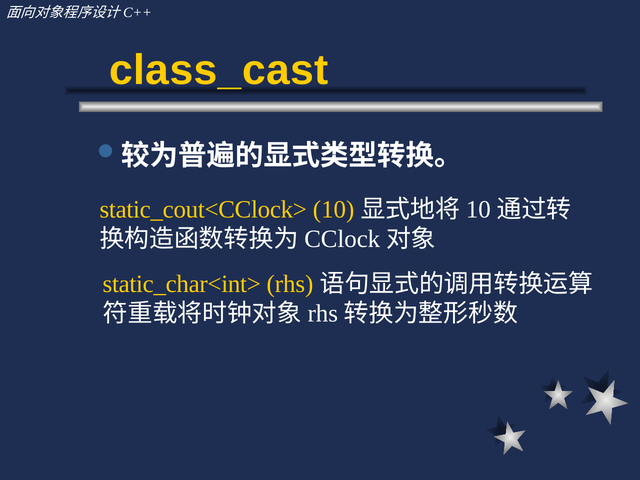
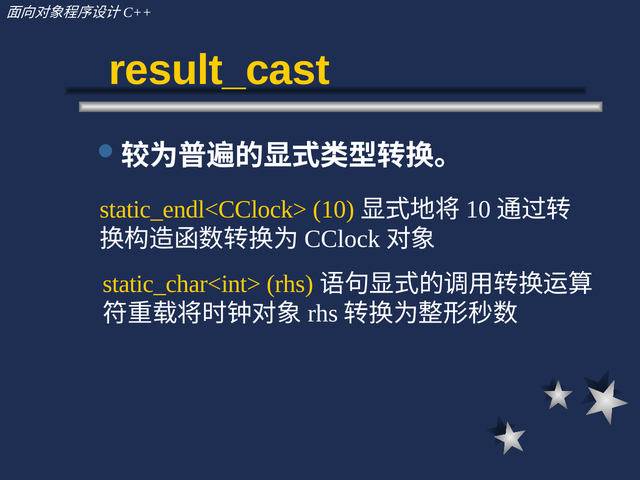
class_cast: class_cast -> result_cast
static_cout<CClock>: static_cout<CClock> -> static_endl<CClock>
